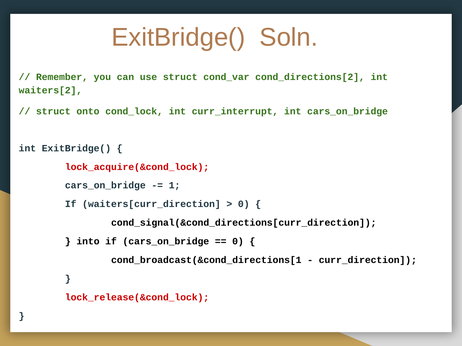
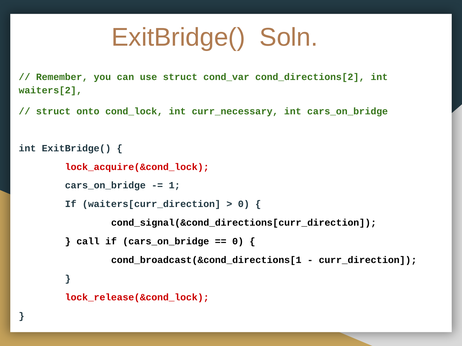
curr_interrupt: curr_interrupt -> curr_necessary
into: into -> call
